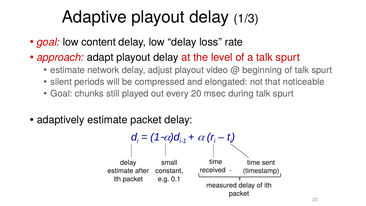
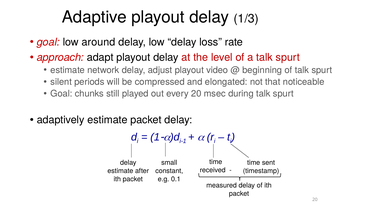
content: content -> around
